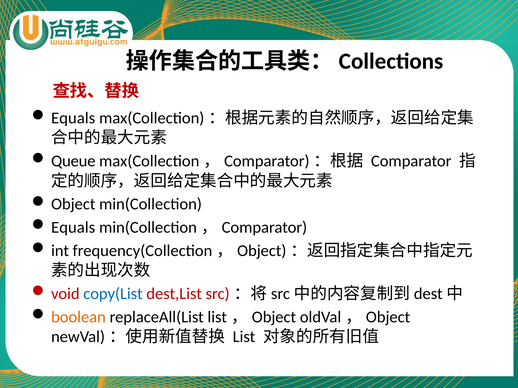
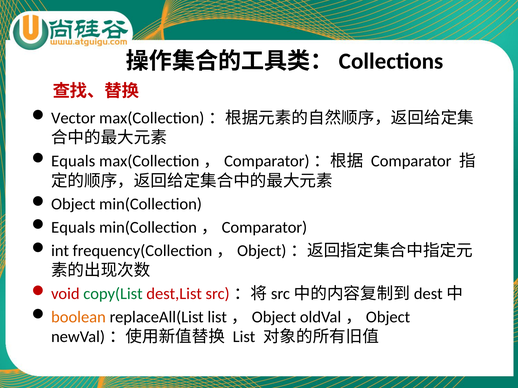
Equals at (73, 118): Equals -> Vector
Queue at (73, 161): Queue -> Equals
copy(List colour: blue -> green
